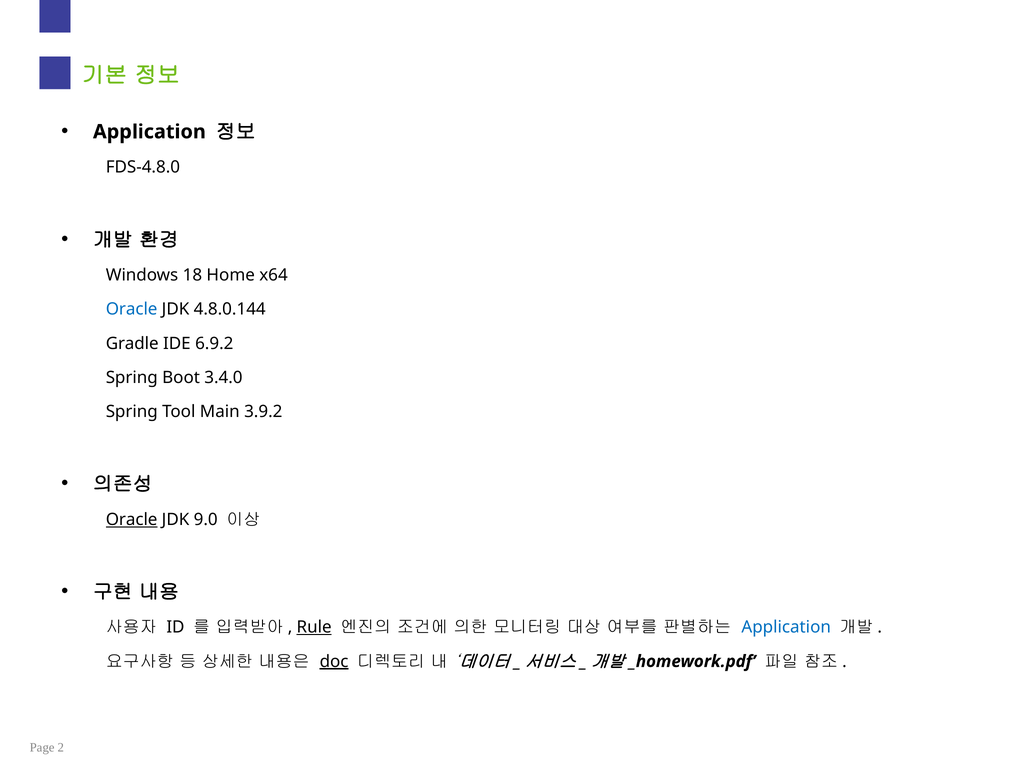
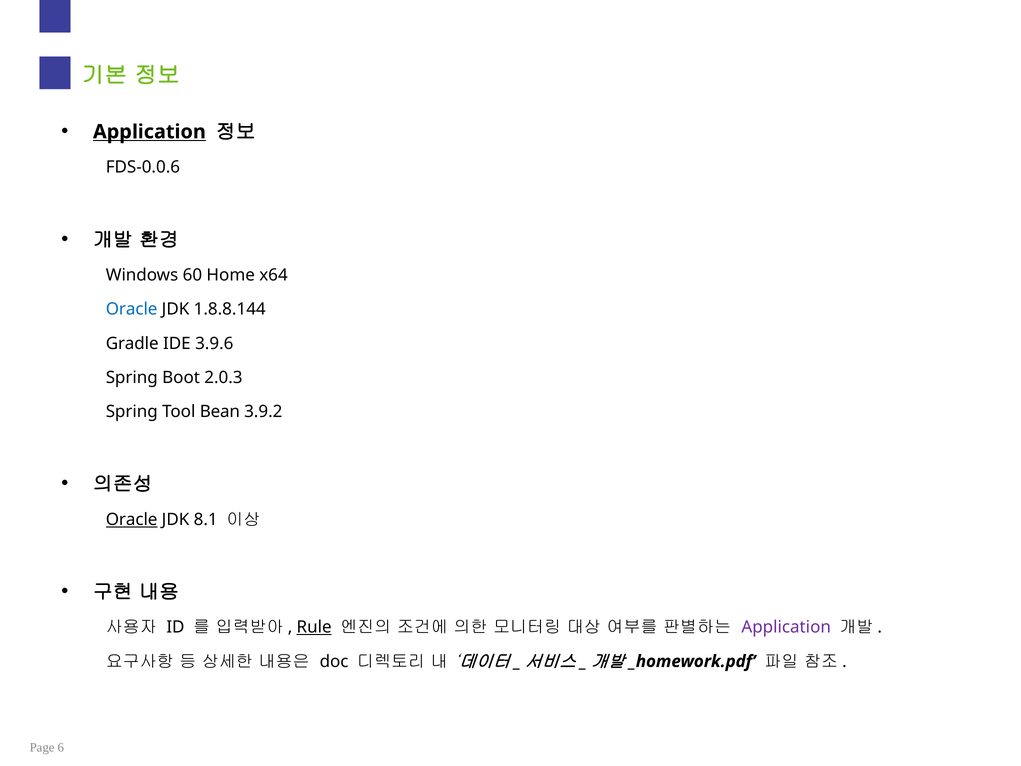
Application at (149, 132) underline: none -> present
FDS-4.8.0: FDS-4.8.0 -> FDS-0.0.6
18: 18 -> 60
4.8.0.144: 4.8.0.144 -> 1.8.8.144
6.9.2: 6.9.2 -> 3.9.6
3.4.0: 3.4.0 -> 2.0.3
Main: Main -> Bean
9.0: 9.0 -> 8.1
Application at (786, 627) colour: blue -> purple
doc underline: present -> none
2: 2 -> 6
